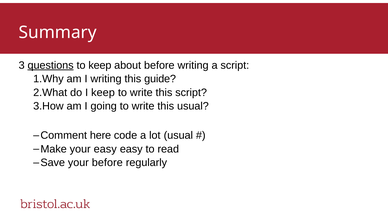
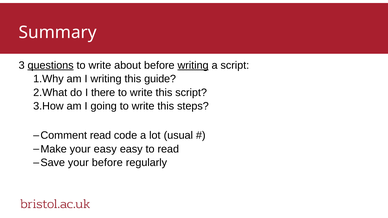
keep at (100, 65): keep -> write
writing at (193, 65) underline: none -> present
I keep: keep -> there
this usual: usual -> steps
Comment here: here -> read
